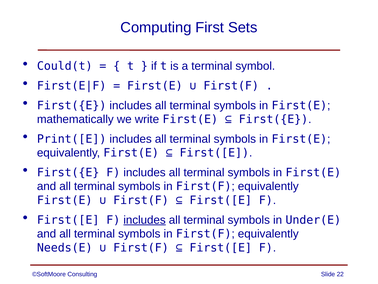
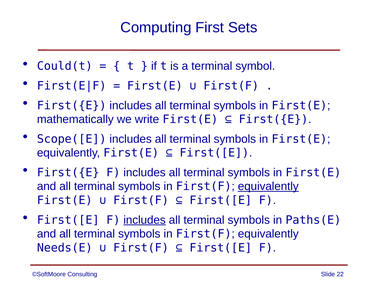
Print([E: Print([E -> Scope([E
equivalently at (268, 186) underline: none -> present
Under(E: Under(E -> Paths(E
